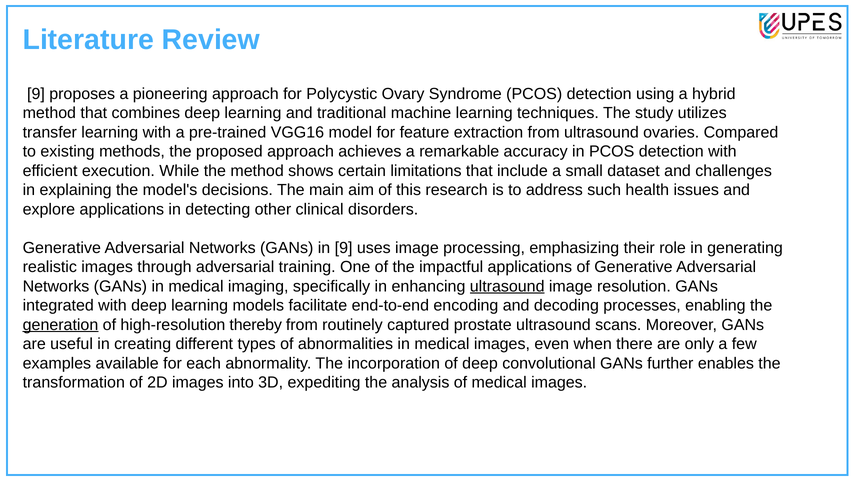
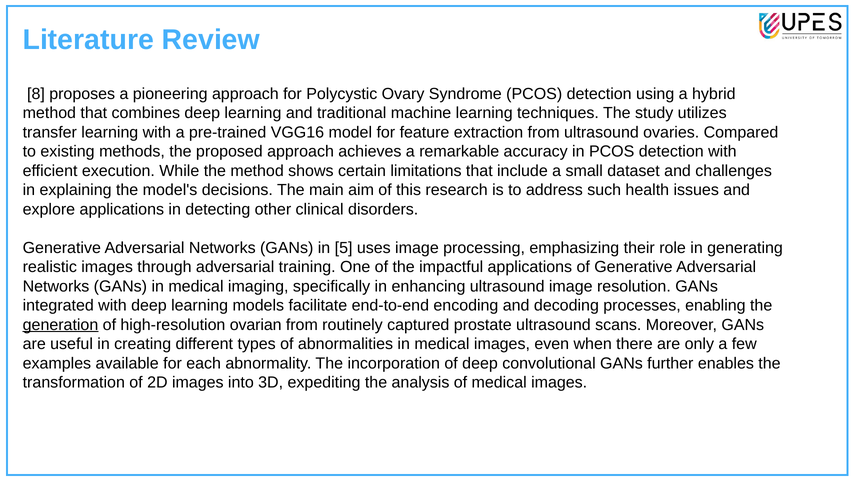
9 at (36, 94): 9 -> 8
in 9: 9 -> 5
ultrasound at (507, 286) underline: present -> none
thereby: thereby -> ovarian
